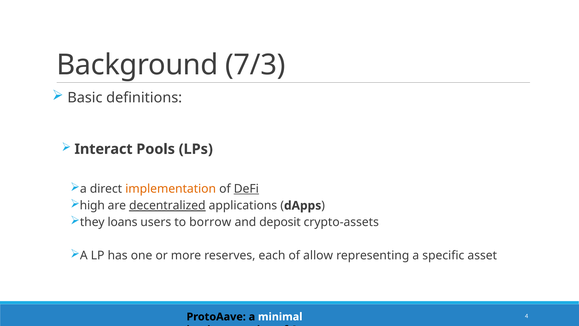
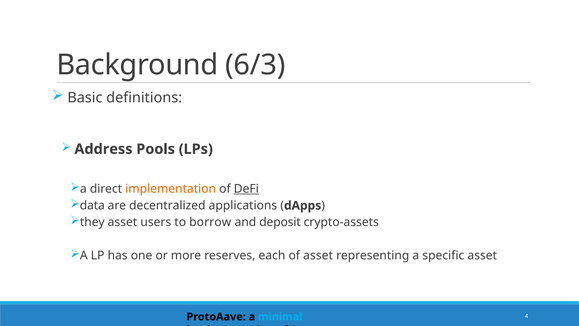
7/3: 7/3 -> 6/3
Interact: Interact -> Address
high: high -> data
decentralized underline: present -> none
they loans: loans -> asset
of allow: allow -> asset
minimal colour: white -> light blue
